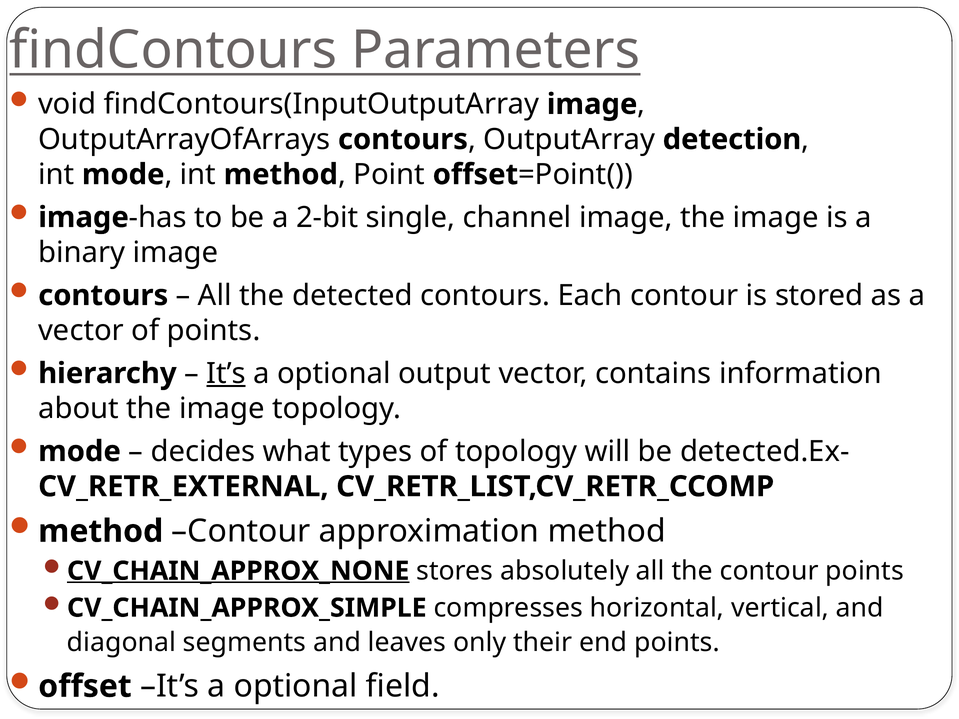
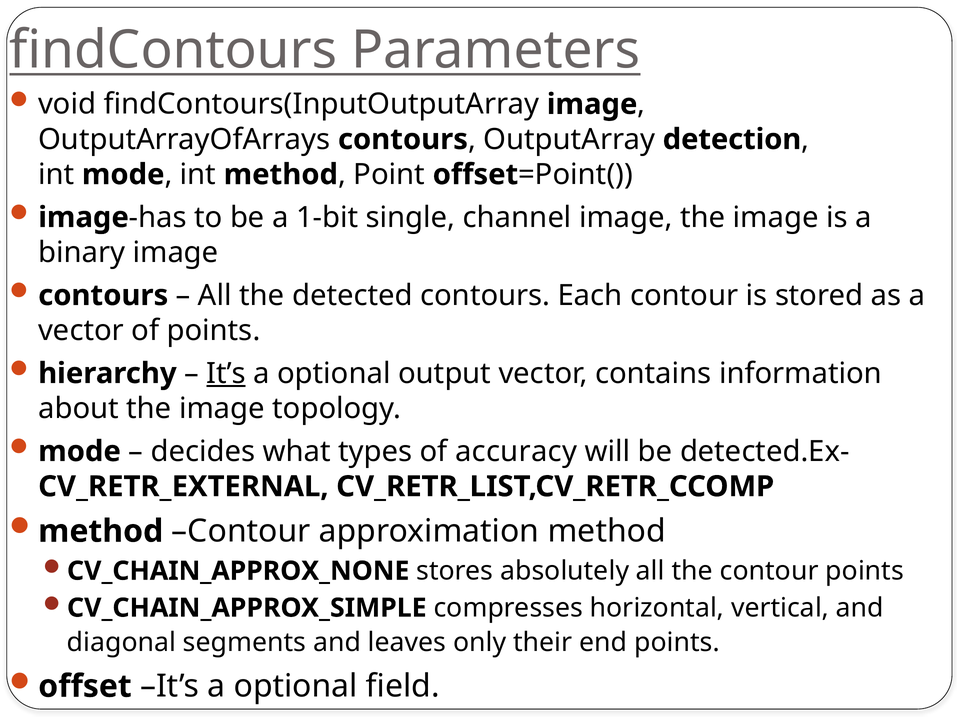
2-bit: 2-bit -> 1-bit
of topology: topology -> accuracy
CV_CHAIN_APPROX_NONE underline: present -> none
